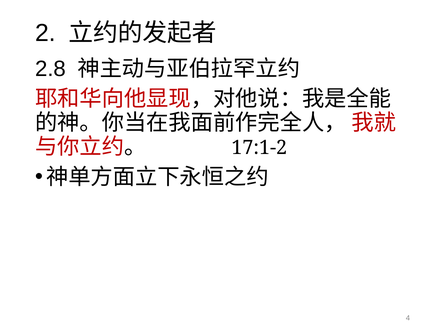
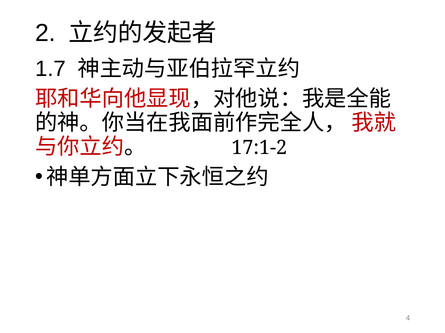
2.8: 2.8 -> 1.7
